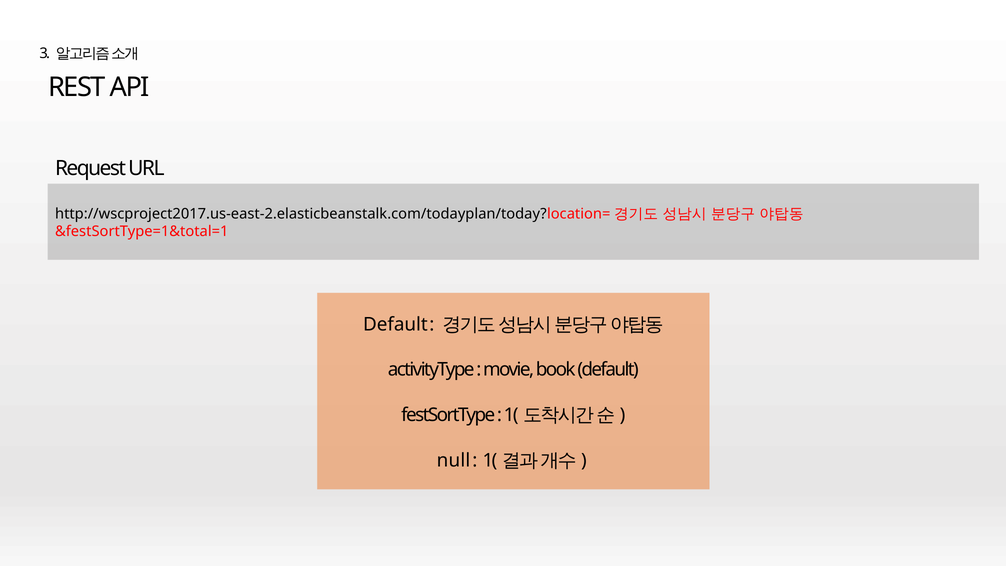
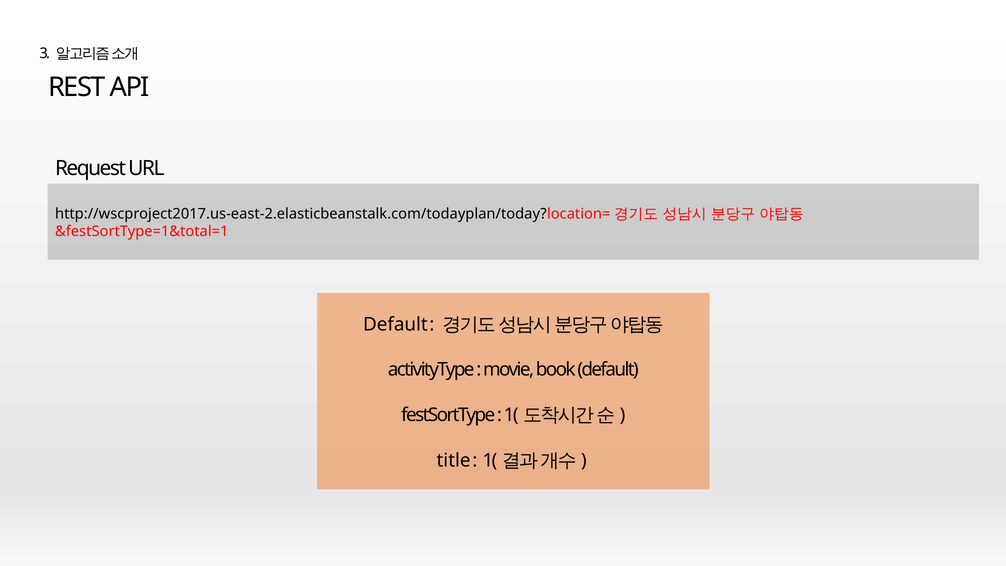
null: null -> title
